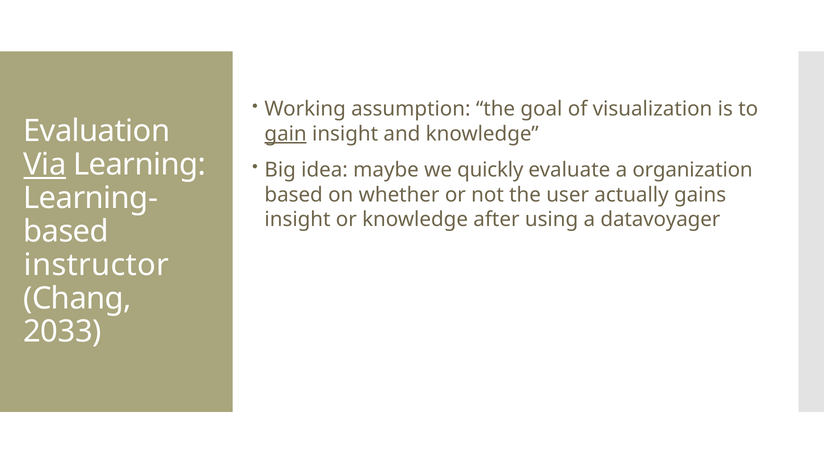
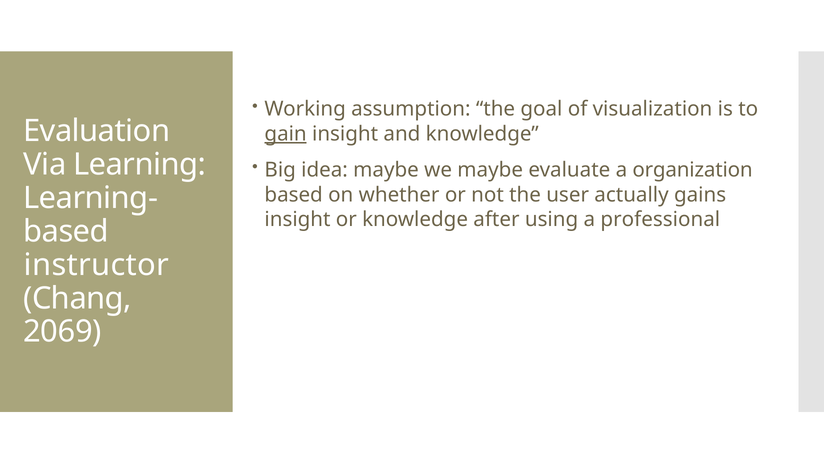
Via underline: present -> none
we quickly: quickly -> maybe
datavoyager: datavoyager -> professional
2033: 2033 -> 2069
